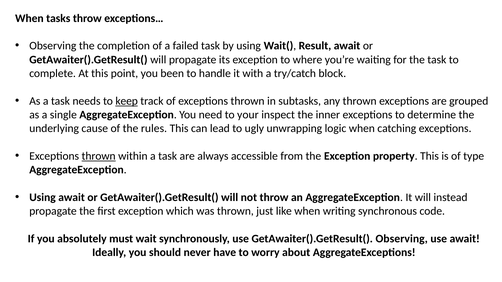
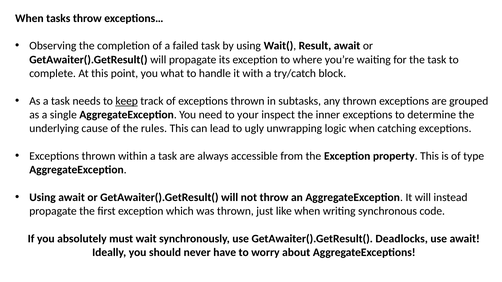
been: been -> what
thrown at (99, 156) underline: present -> none
GetAwaiter().GetResult( Observing: Observing -> Deadlocks
